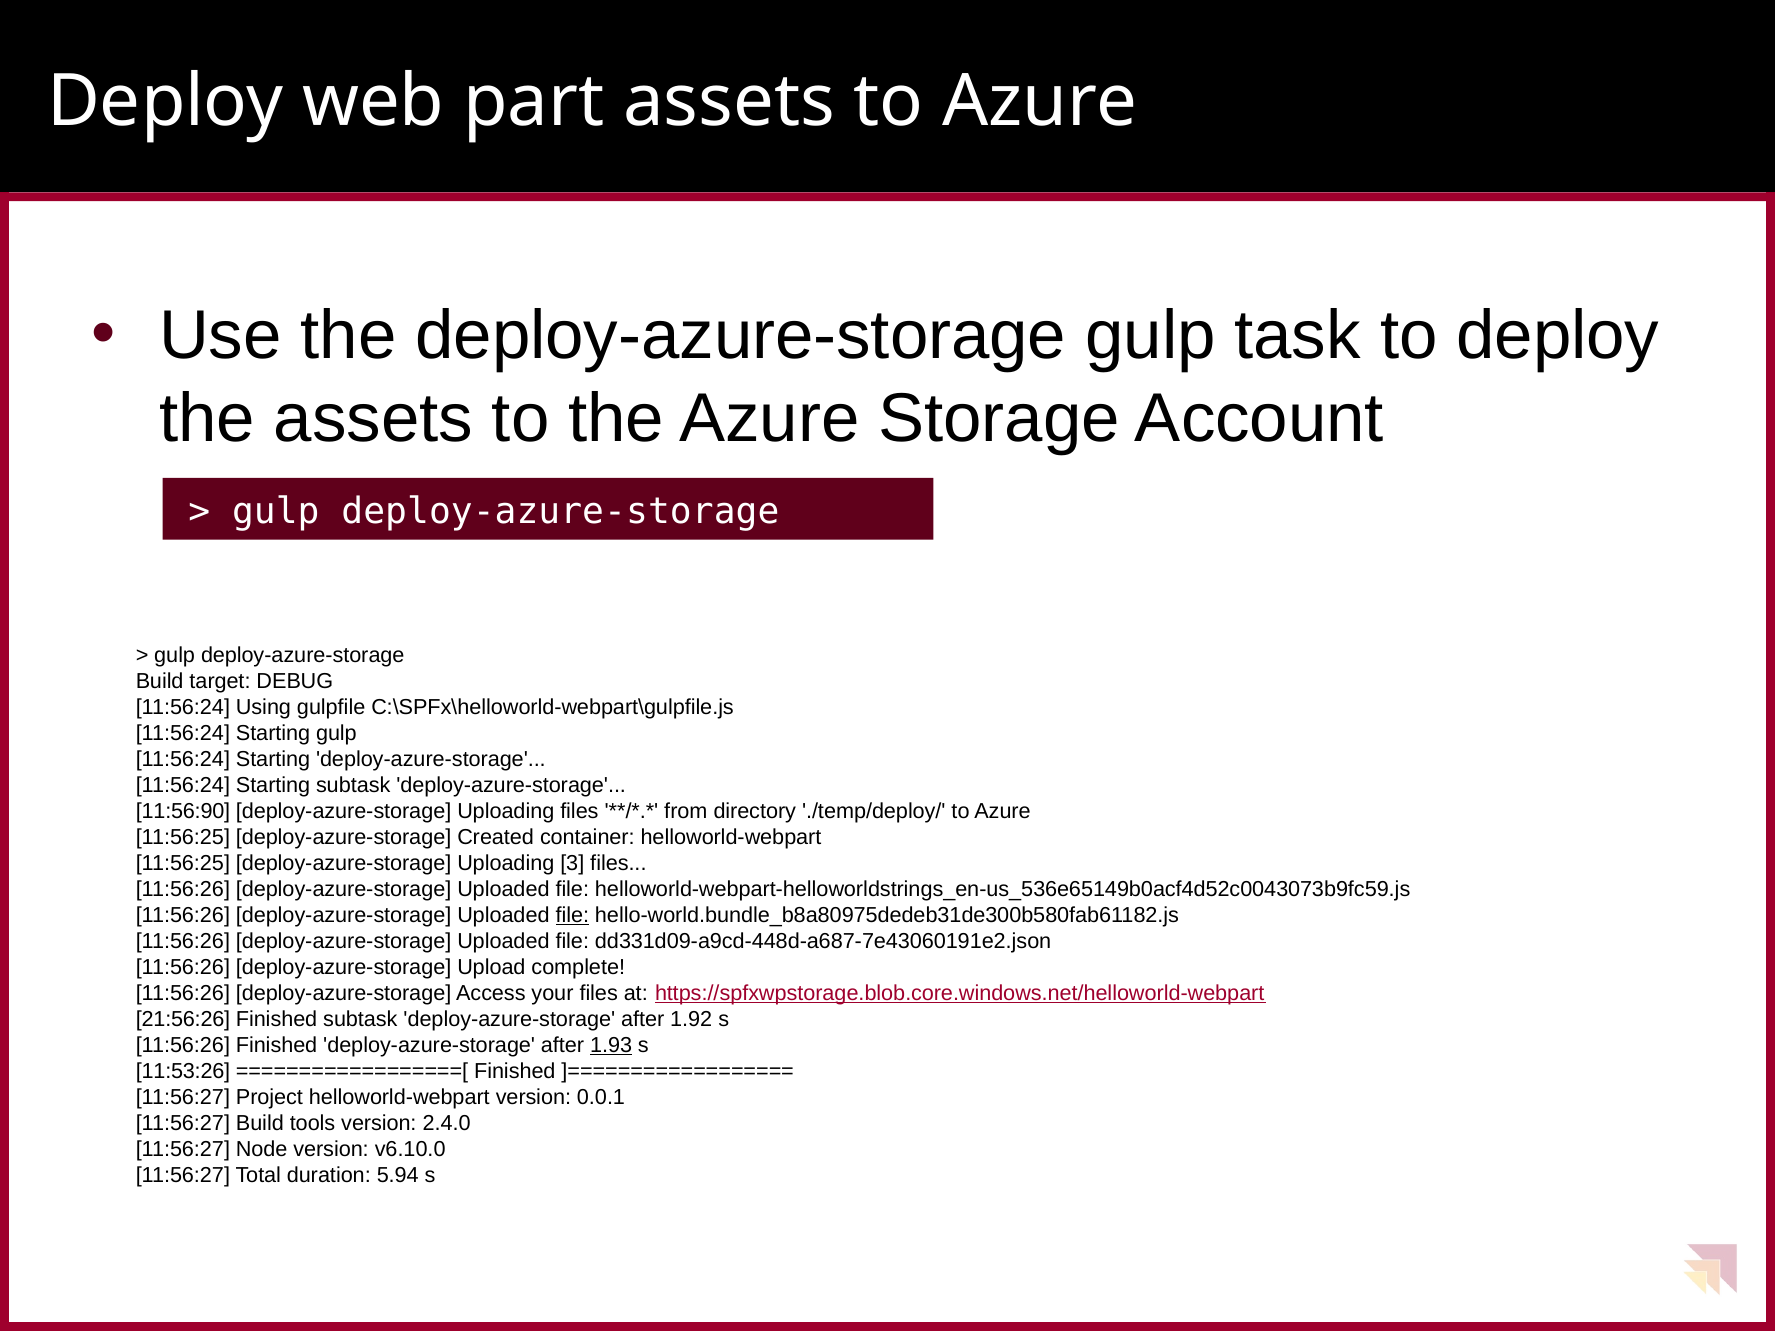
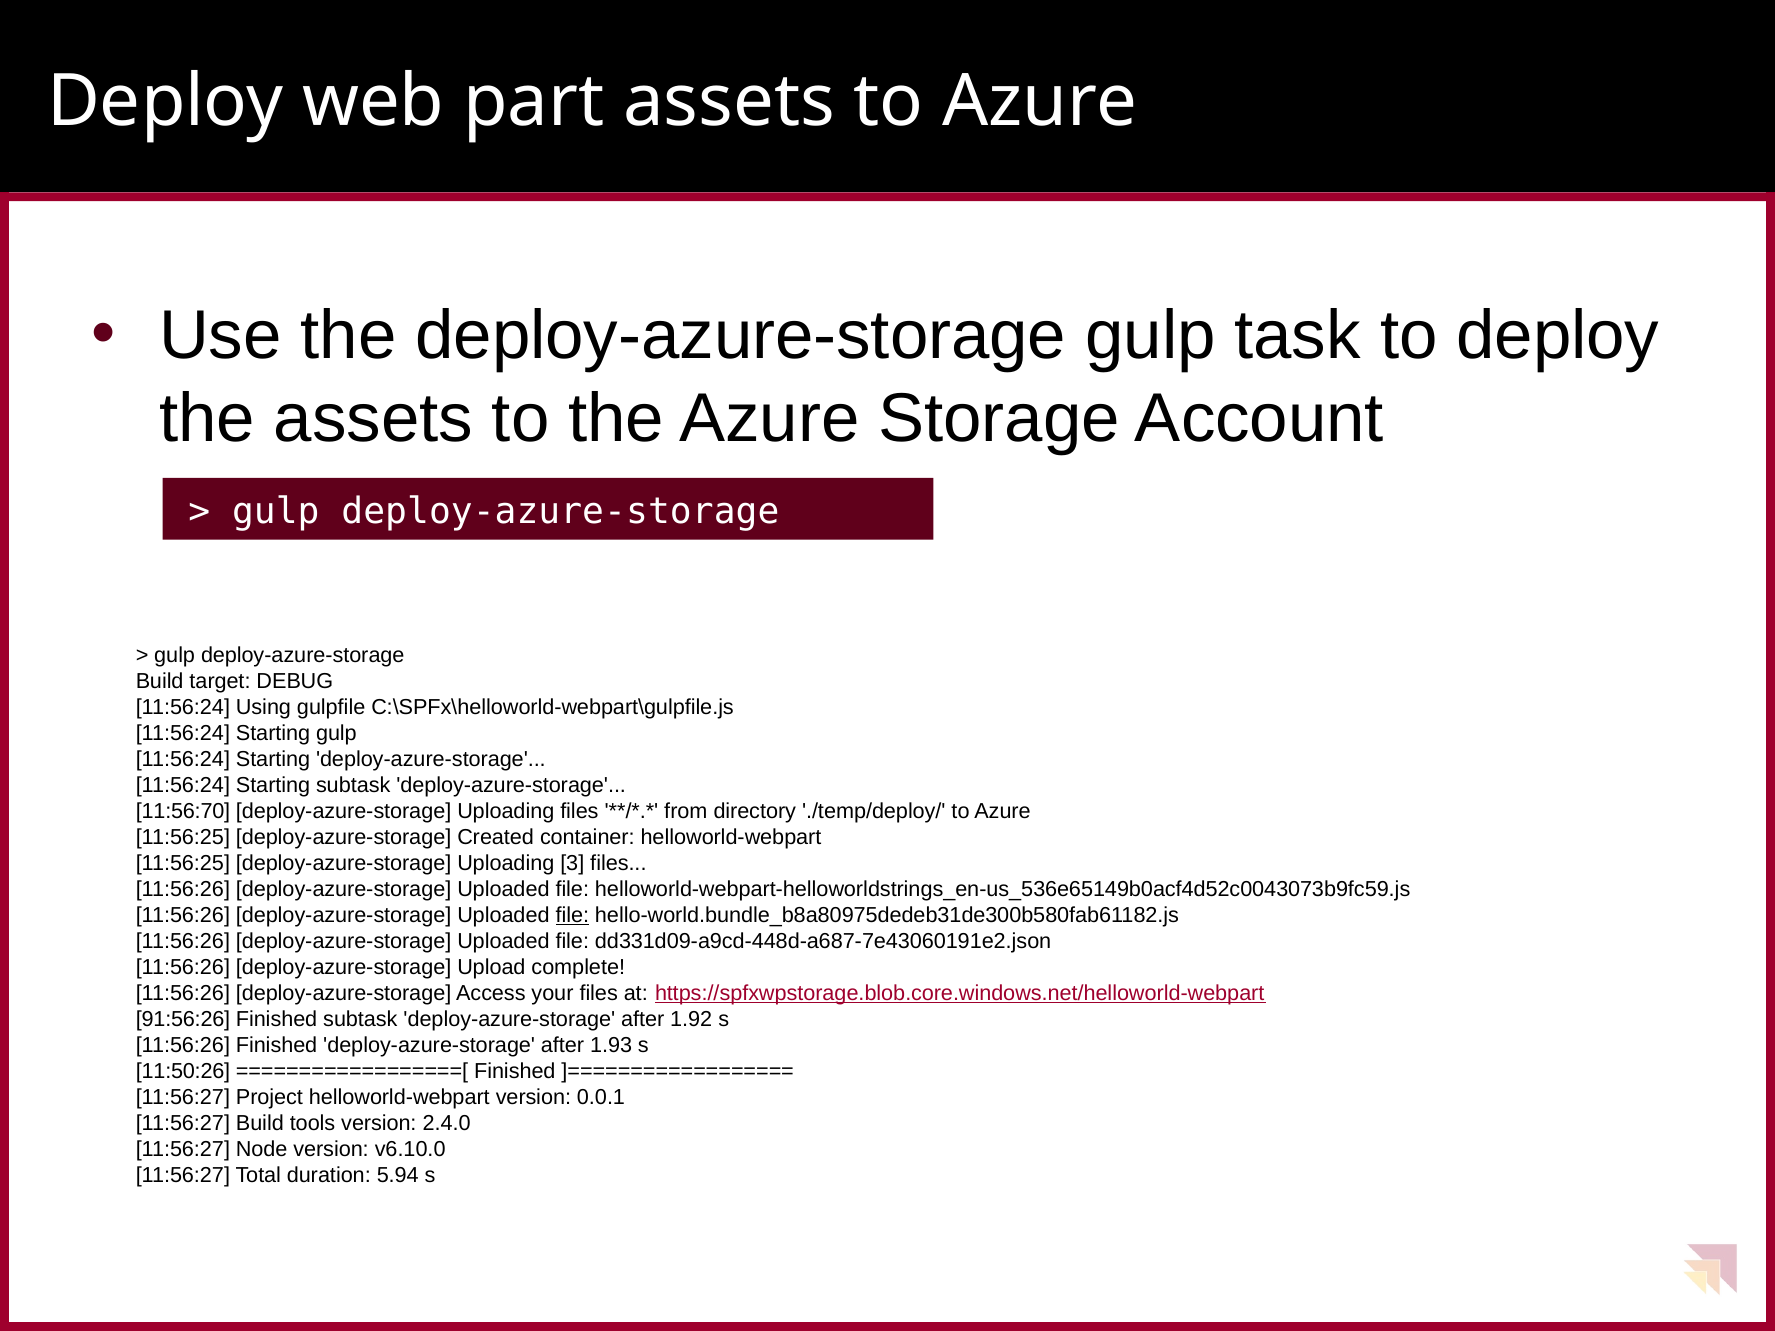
11:56:90: 11:56:90 -> 11:56:70
21:56:26: 21:56:26 -> 91:56:26
1.93 underline: present -> none
11:53:26: 11:53:26 -> 11:50:26
